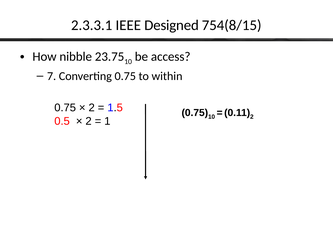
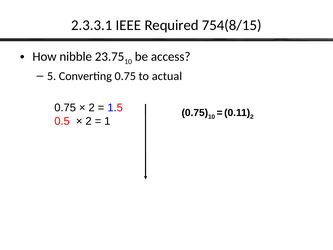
Designed: Designed -> Required
7: 7 -> 5
within: within -> actual
